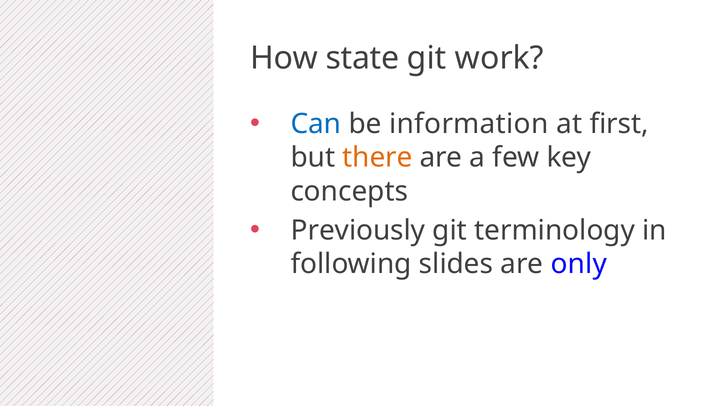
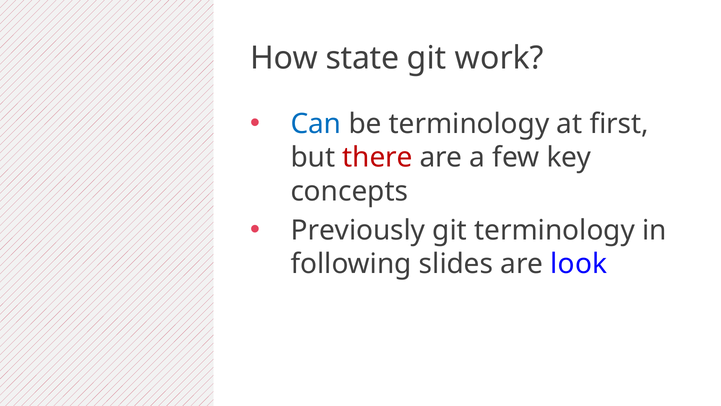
be information: information -> terminology
there colour: orange -> red
only: only -> look
